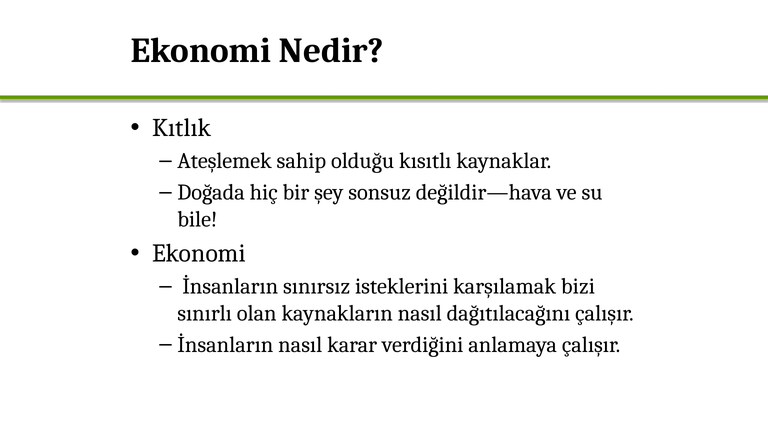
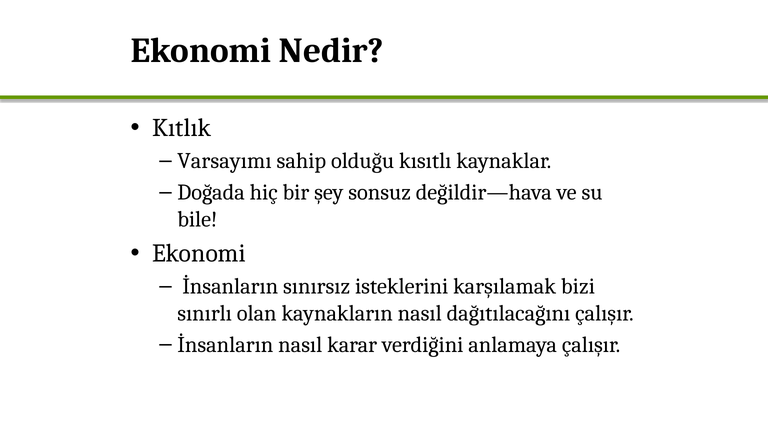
Ateşlemek: Ateşlemek -> Varsayımı
